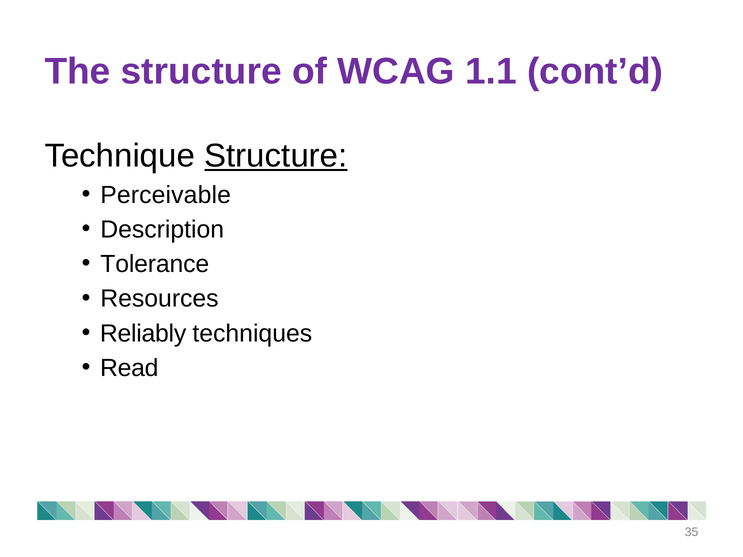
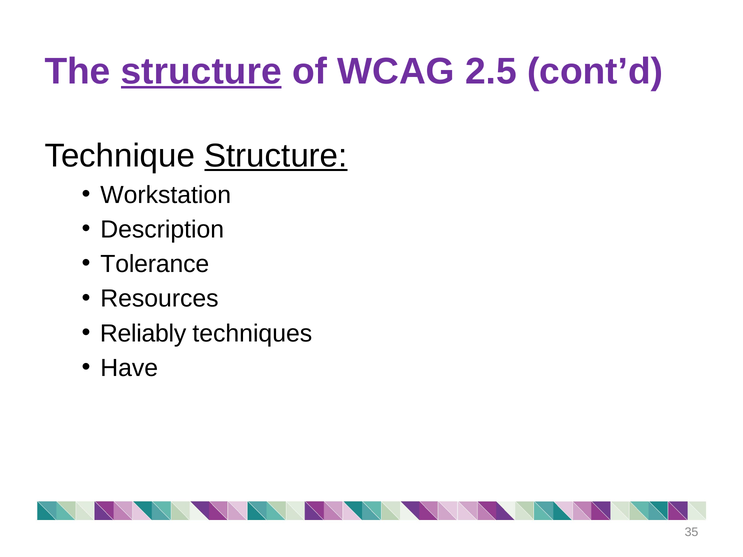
structure at (201, 71) underline: none -> present
1.1: 1.1 -> 2.5
Perceivable: Perceivable -> Workstation
Read: Read -> Have
